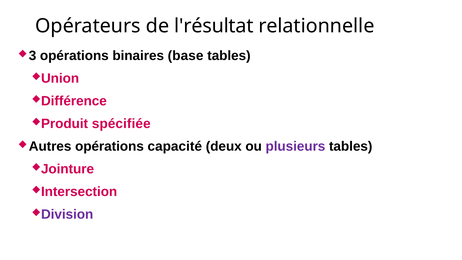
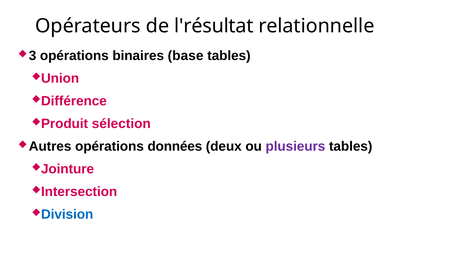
spécifiée: spécifiée -> sélection
capacité: capacité -> données
Division colour: purple -> blue
